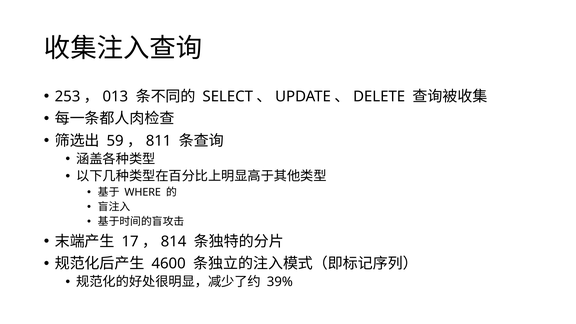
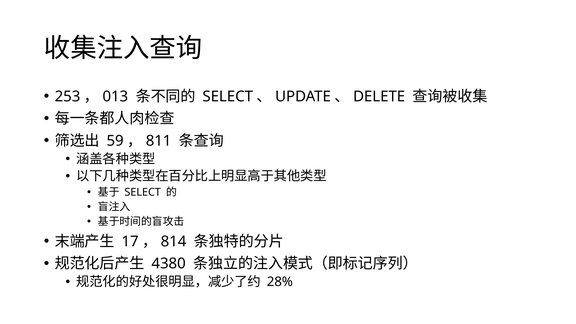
WHERE at (143, 192): WHERE -> SELECT
4600: 4600 -> 4380
39%: 39% -> 28%
